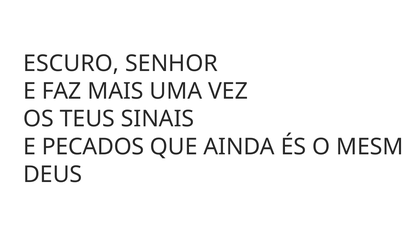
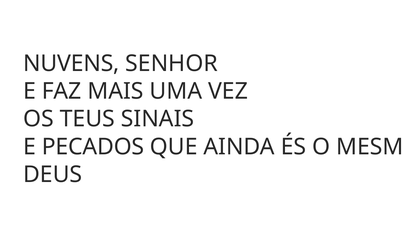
ESCURO: ESCURO -> NUVENS
